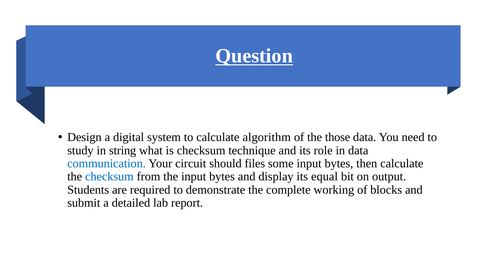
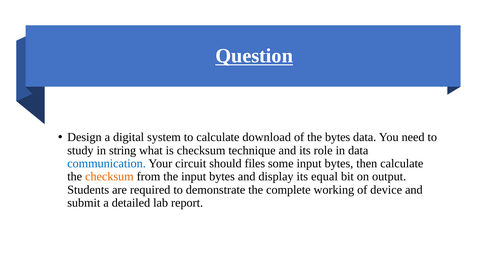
algorithm: algorithm -> download
the those: those -> bytes
checksum at (109, 177) colour: blue -> orange
blocks: blocks -> device
